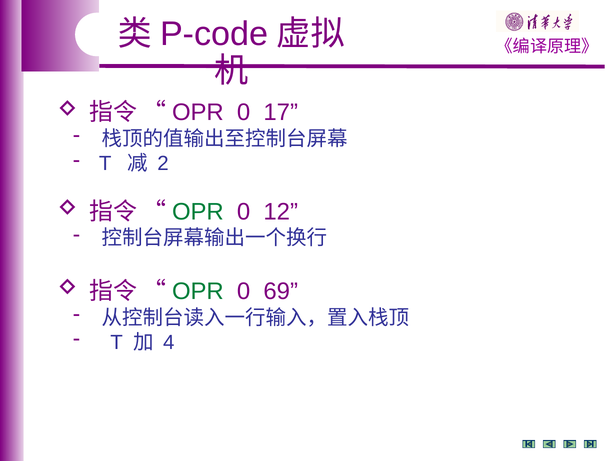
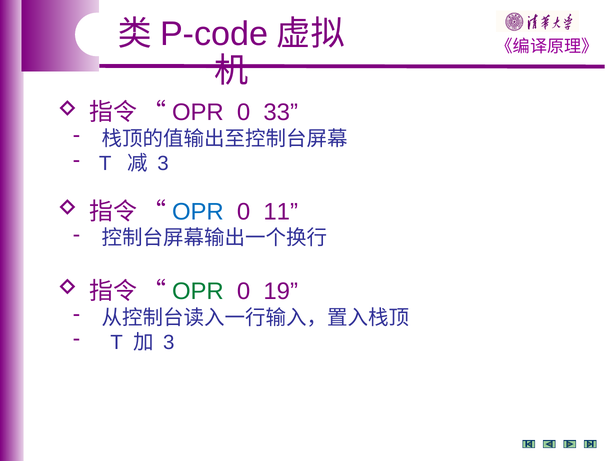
17: 17 -> 33
2 at (163, 164): 2 -> 3
OPR at (198, 212) colour: green -> blue
12: 12 -> 11
69: 69 -> 19
4 at (169, 343): 4 -> 3
